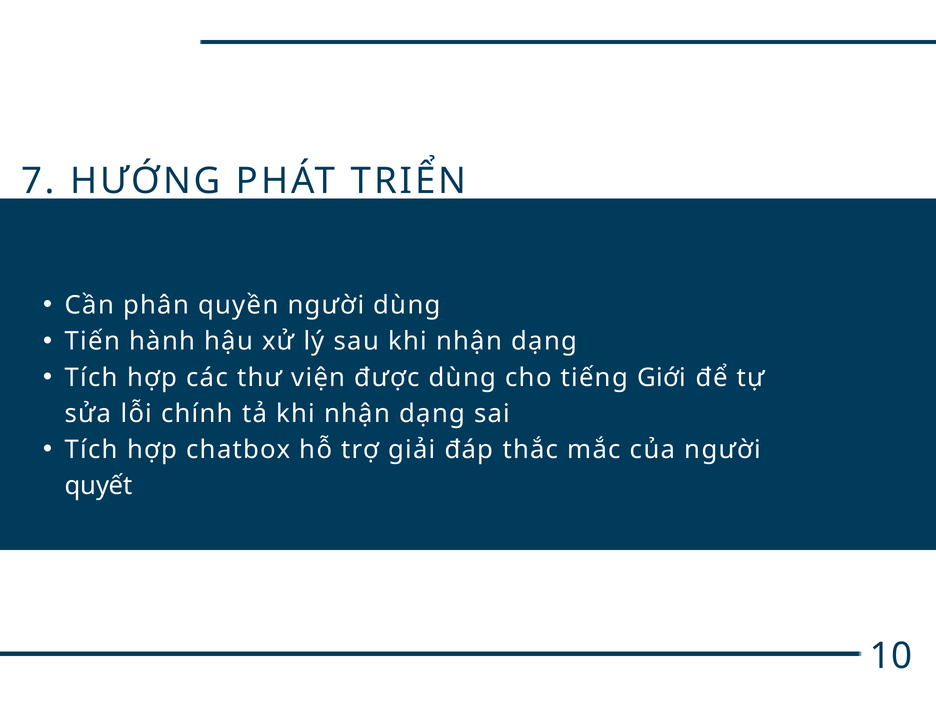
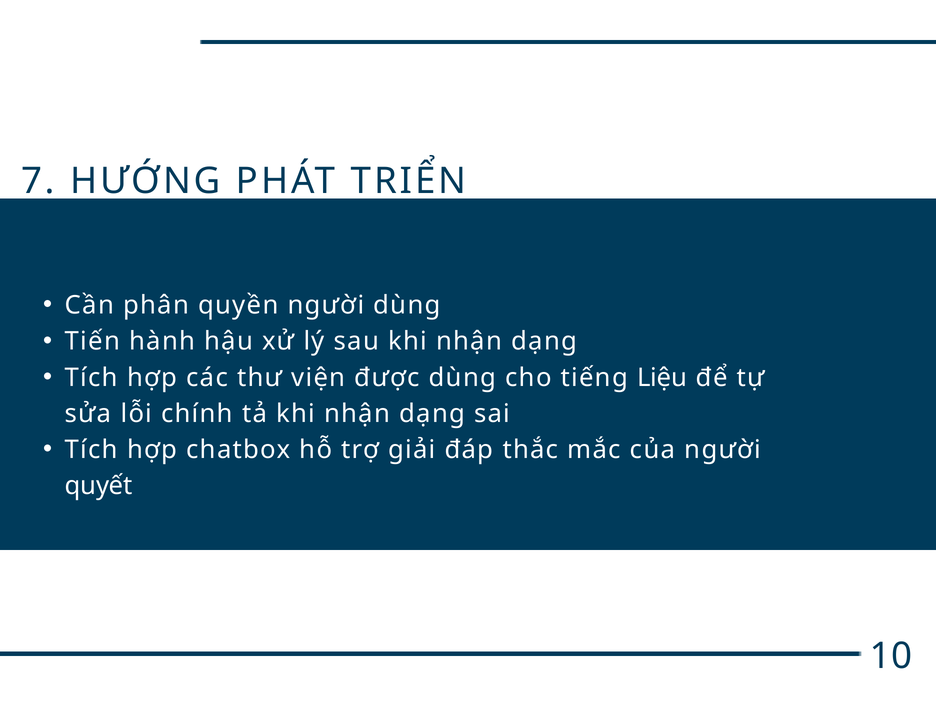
Giới: Giới -> Liệu
